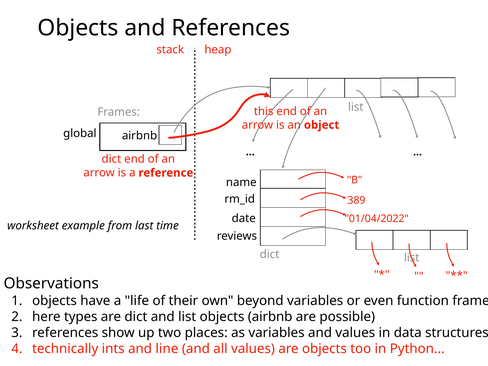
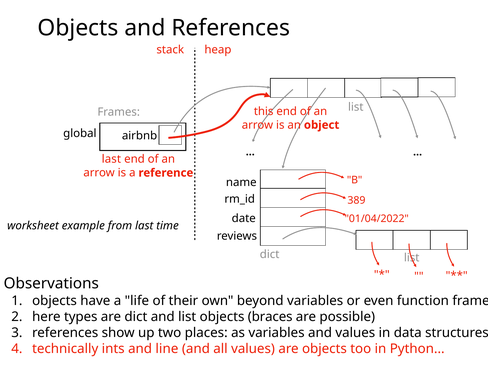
dict at (111, 159): dict -> last
objects airbnb: airbnb -> braces
